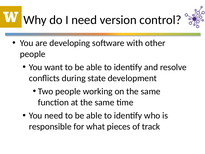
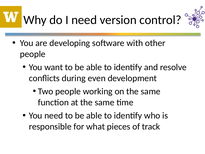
state: state -> even
